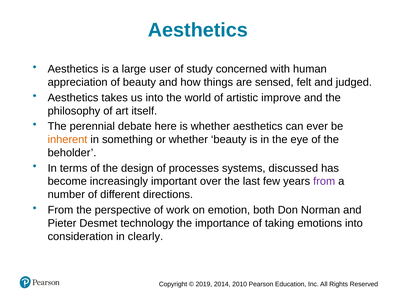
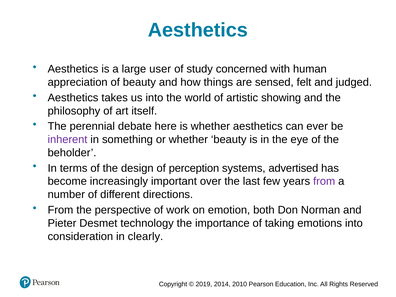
improve: improve -> showing
inherent colour: orange -> purple
processes: processes -> perception
discussed: discussed -> advertised
